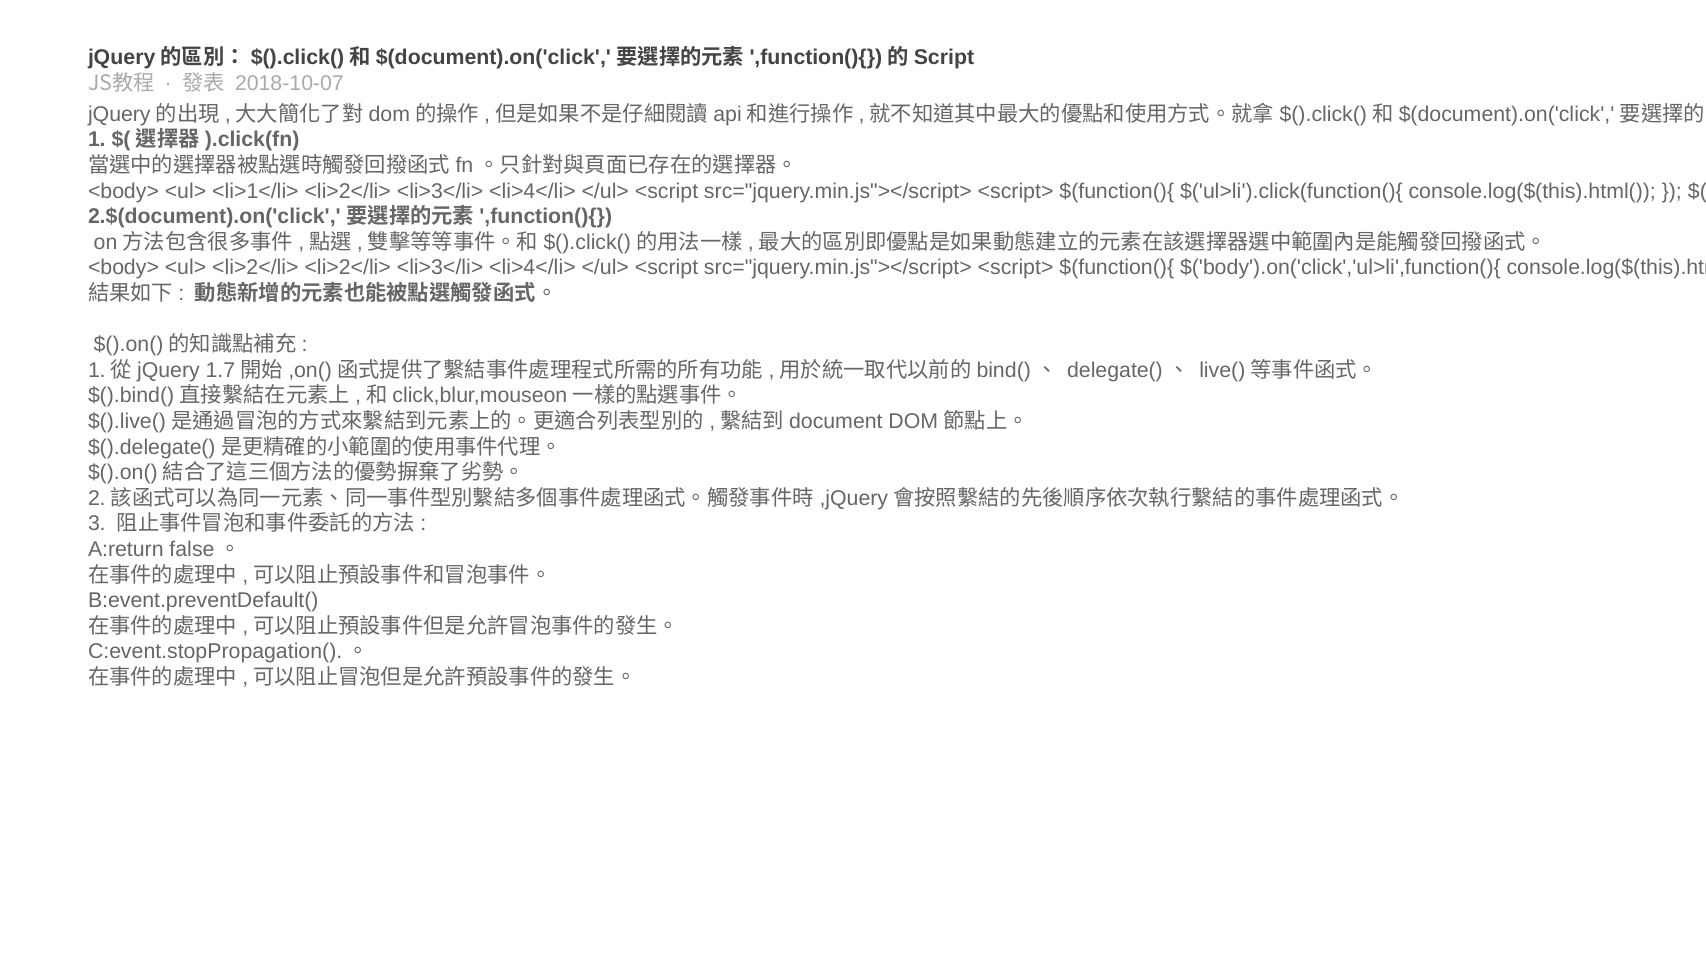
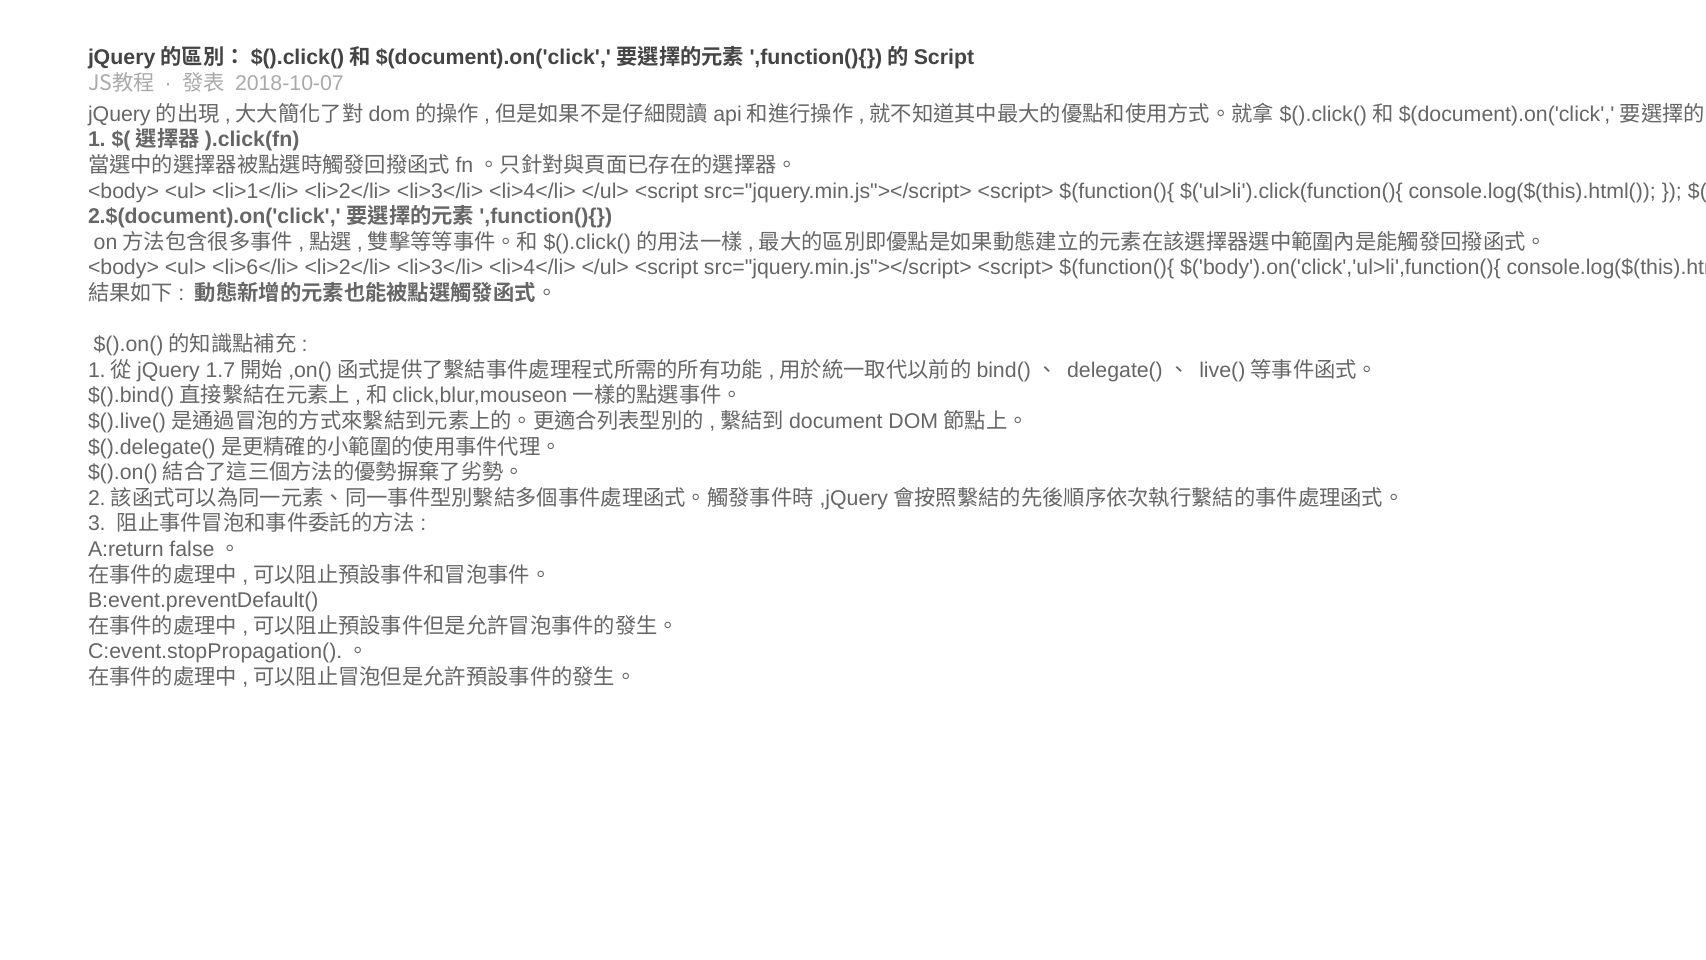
<ul> <li>2</li>: <li>2</li> -> <li>6</li>
